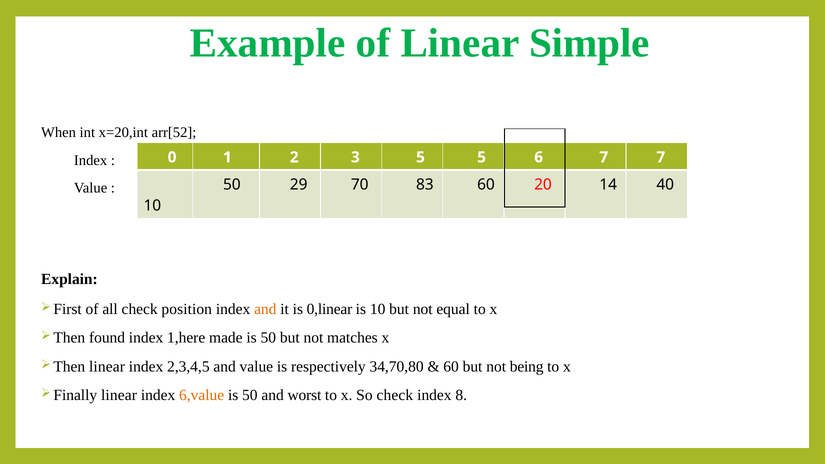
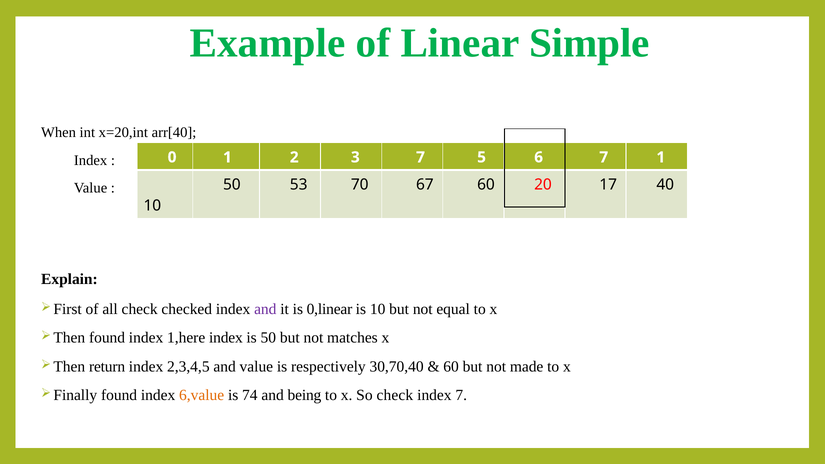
arr[52: arr[52 -> arr[40
3 5: 5 -> 7
7 7: 7 -> 1
29: 29 -> 53
83: 83 -> 67
14: 14 -> 17
position: position -> checked
and at (265, 309) colour: orange -> purple
1,here made: made -> index
linear at (107, 366): linear -> return
34,70,80: 34,70,80 -> 30,70,40
being: being -> made
linear at (119, 395): linear -> found
50 at (250, 395): 50 -> 74
worst: worst -> being
index 8: 8 -> 7
